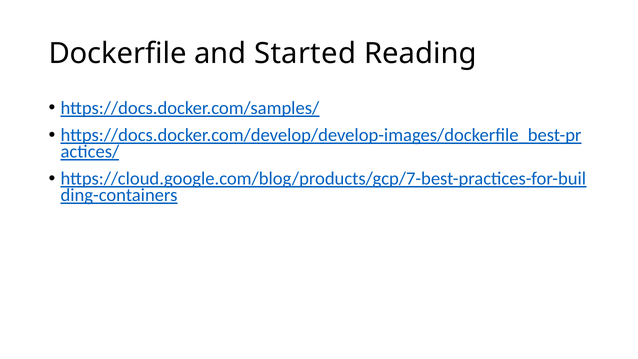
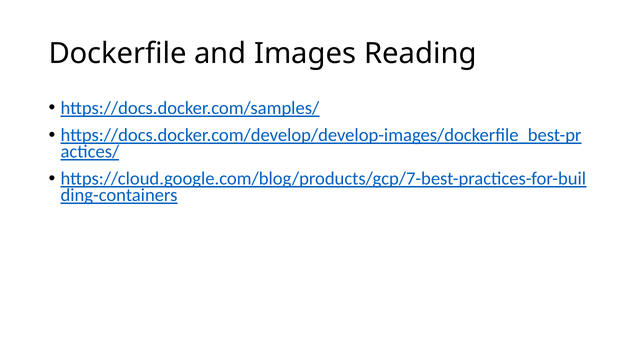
Started: Started -> Images
